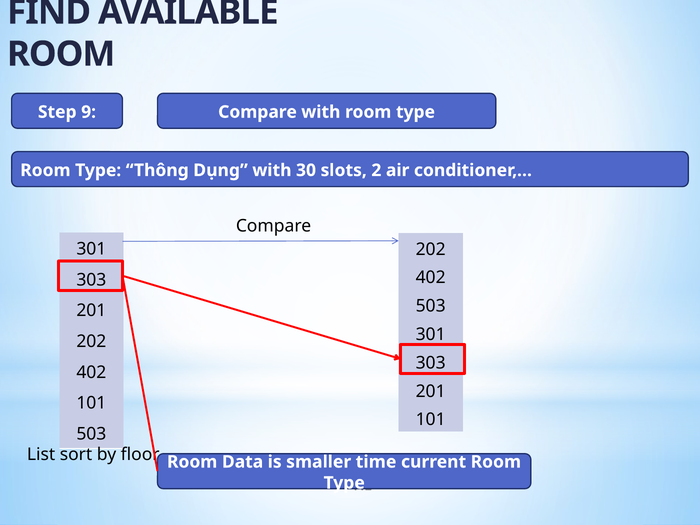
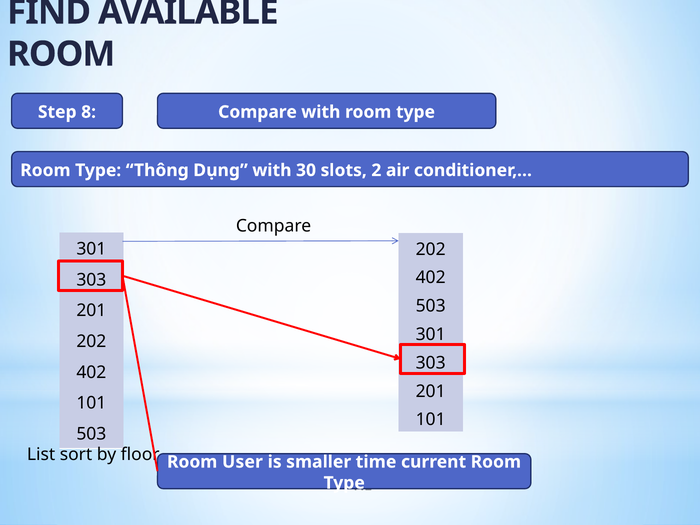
9: 9 -> 8
Data: Data -> User
